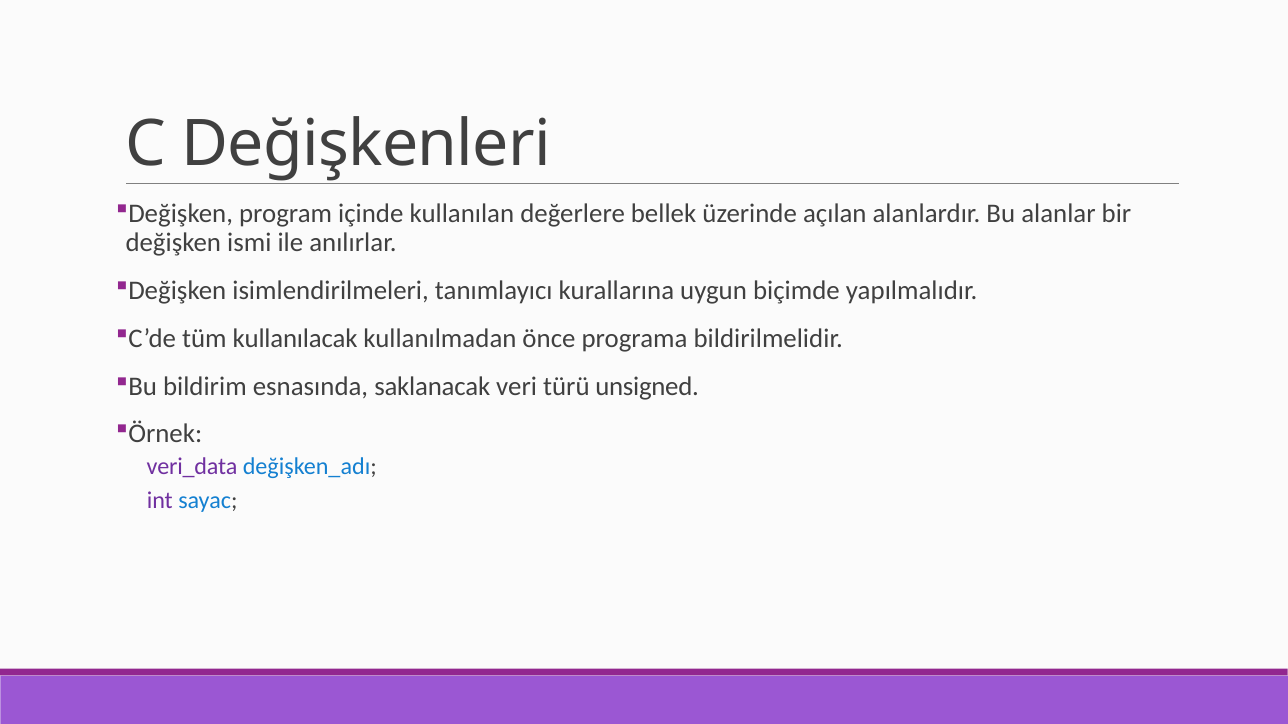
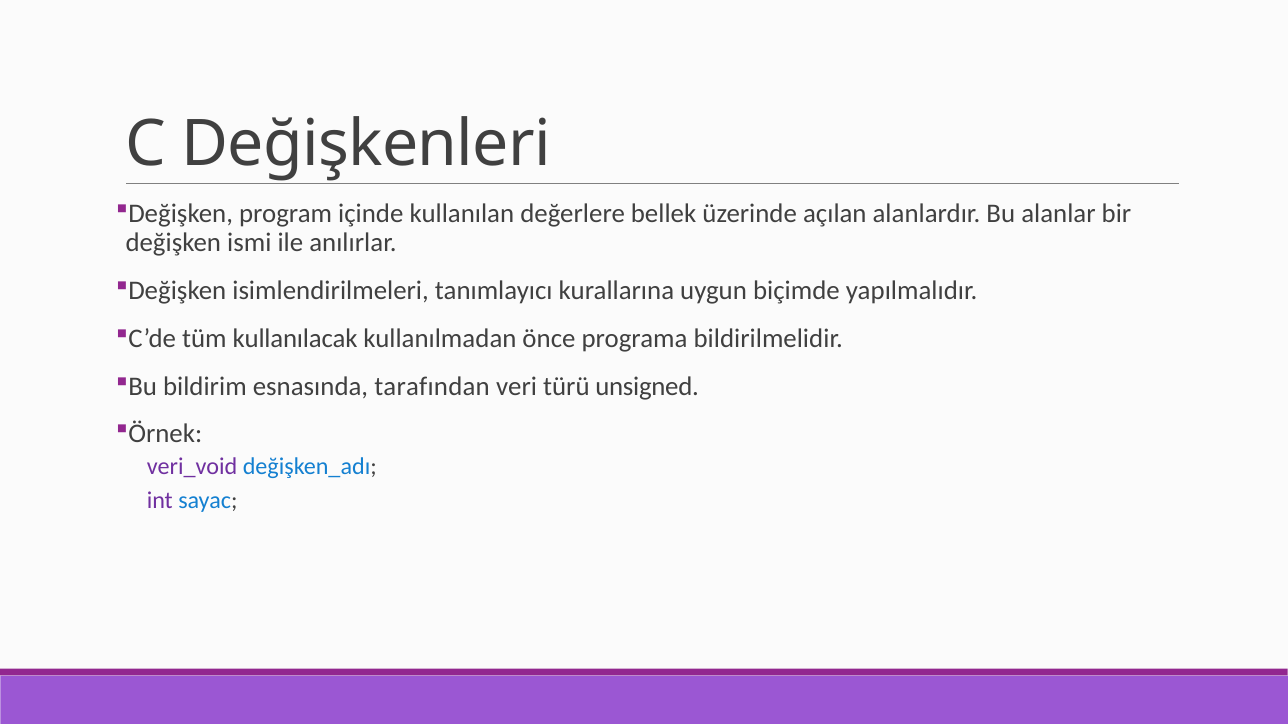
saklanacak: saklanacak -> tarafından
veri_data: veri_data -> veri_void
